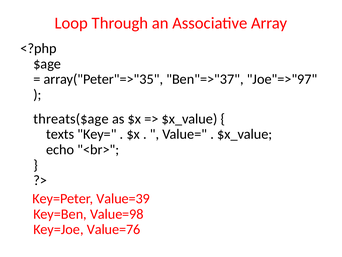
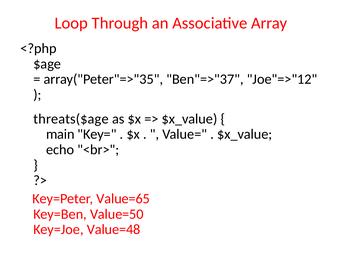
Joe"=>"97: Joe"=>"97 -> Joe"=>"12
texts: texts -> main
Value=39: Value=39 -> Value=65
Value=98: Value=98 -> Value=50
Value=76: Value=76 -> Value=48
